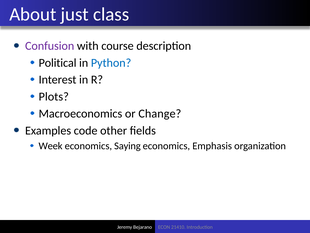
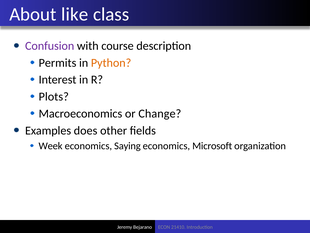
just: just -> like
Political: Political -> Permits
Python colour: blue -> orange
code: code -> does
Emphasis: Emphasis -> Microsoft
